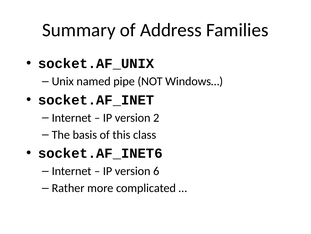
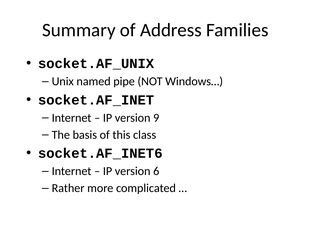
2: 2 -> 9
